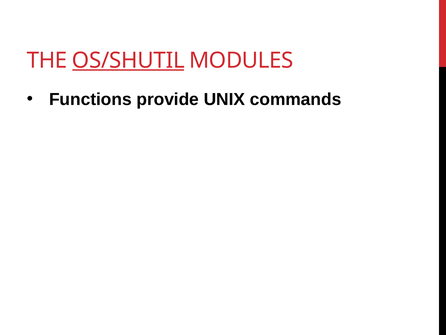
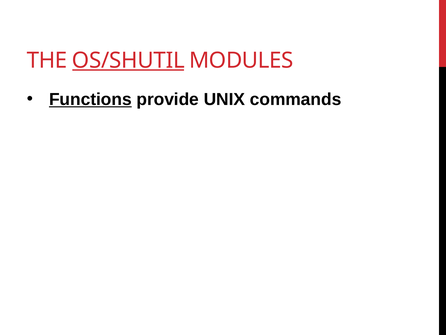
Functions underline: none -> present
